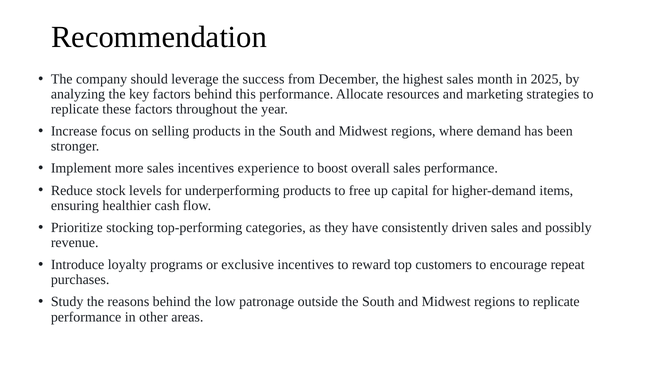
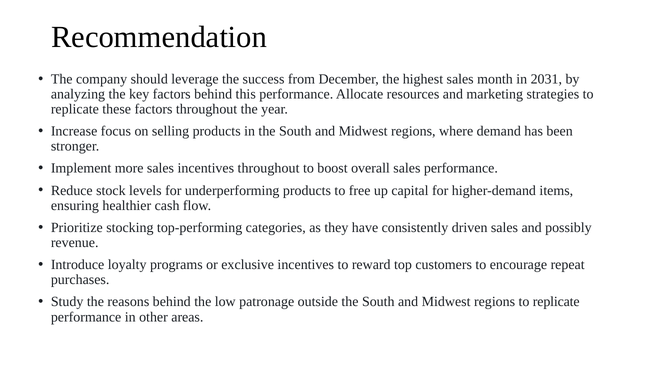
2025: 2025 -> 2031
incentives experience: experience -> throughout
